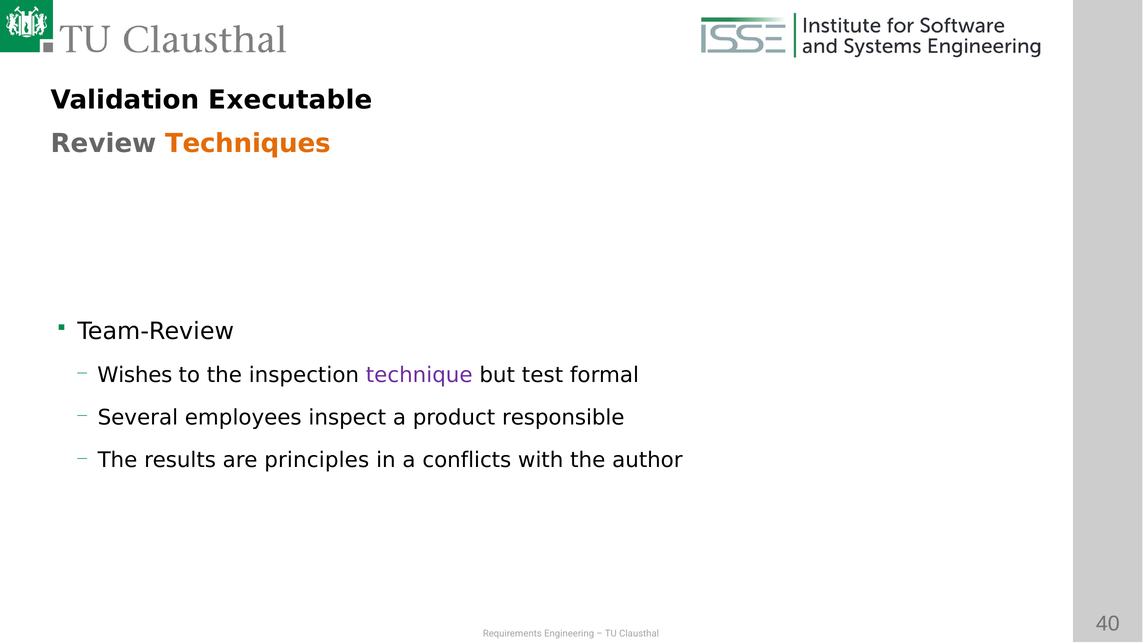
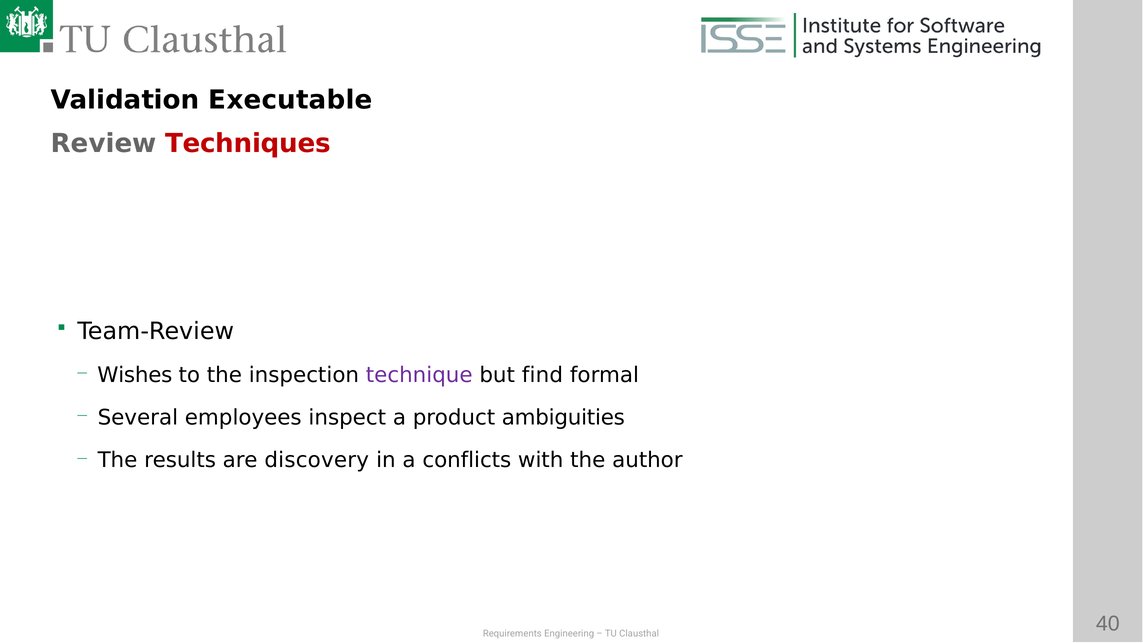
Techniques colour: orange -> red
test: test -> find
responsible: responsible -> ambiguities
principles: principles -> discovery
